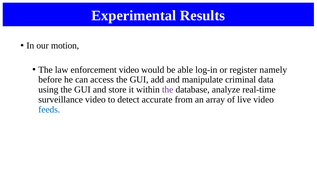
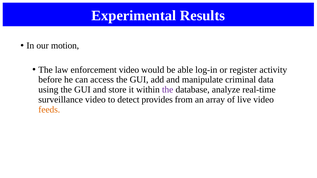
namely: namely -> activity
accurate: accurate -> provides
feeds colour: blue -> orange
